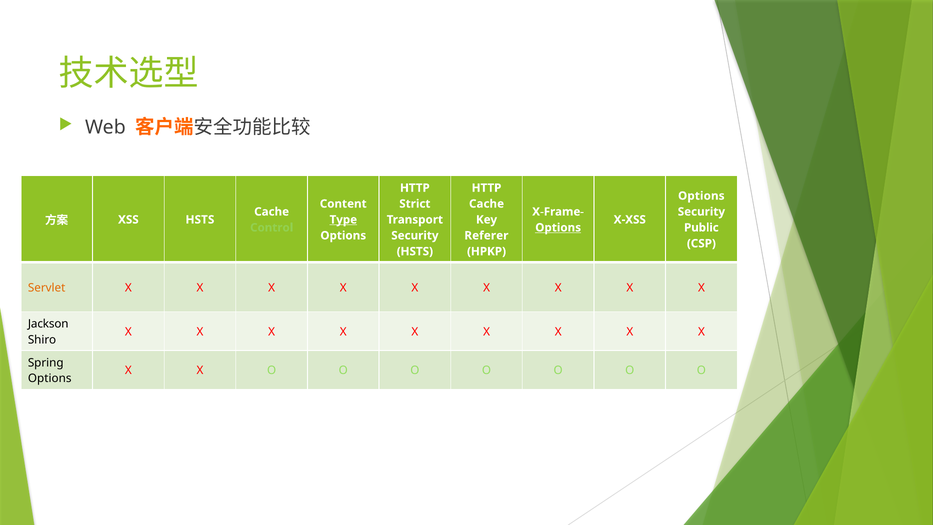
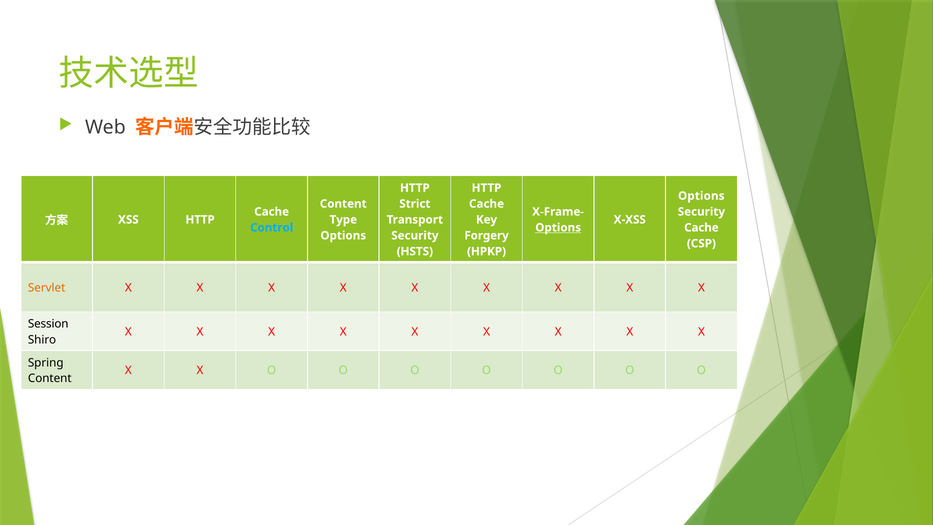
XSS HSTS: HSTS -> HTTP
Type underline: present -> none
Control colour: light green -> light blue
Public at (701, 228): Public -> Cache
Referer: Referer -> Forgery
Jackson: Jackson -> Session
Options at (50, 378): Options -> Content
